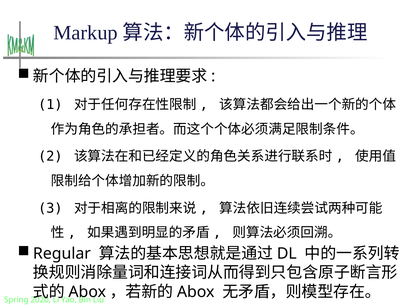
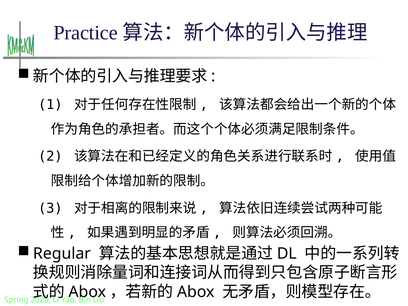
Markup: Markup -> Practice
